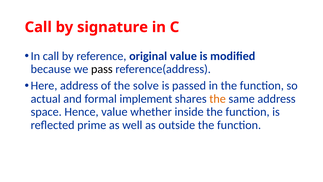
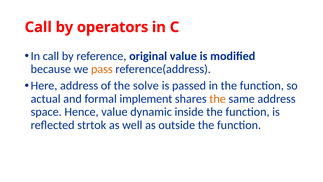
signature: signature -> operators
pass colour: black -> orange
whether: whether -> dynamic
prime: prime -> strtok
